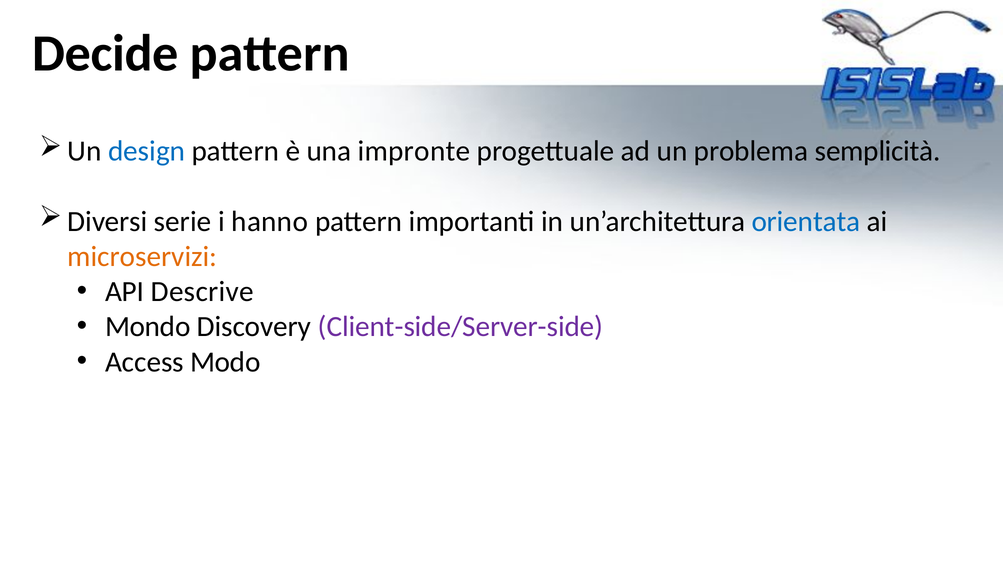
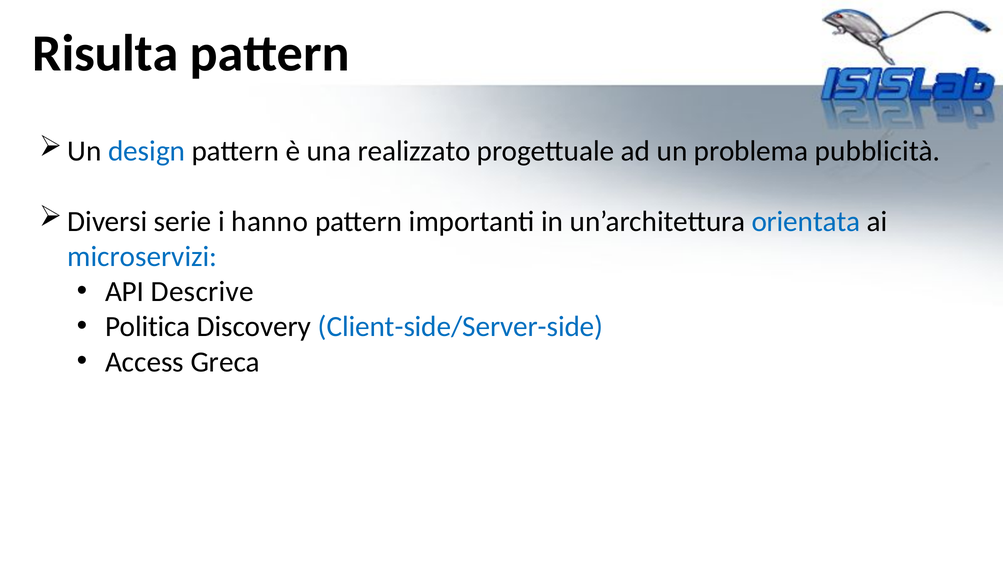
Decide: Decide -> Risulta
impronte: impronte -> realizzato
semplicità: semplicità -> pubblicità
microservizi colour: orange -> blue
Mondo: Mondo -> Politica
Client-side/Server-side colour: purple -> blue
Modo: Modo -> Greca
